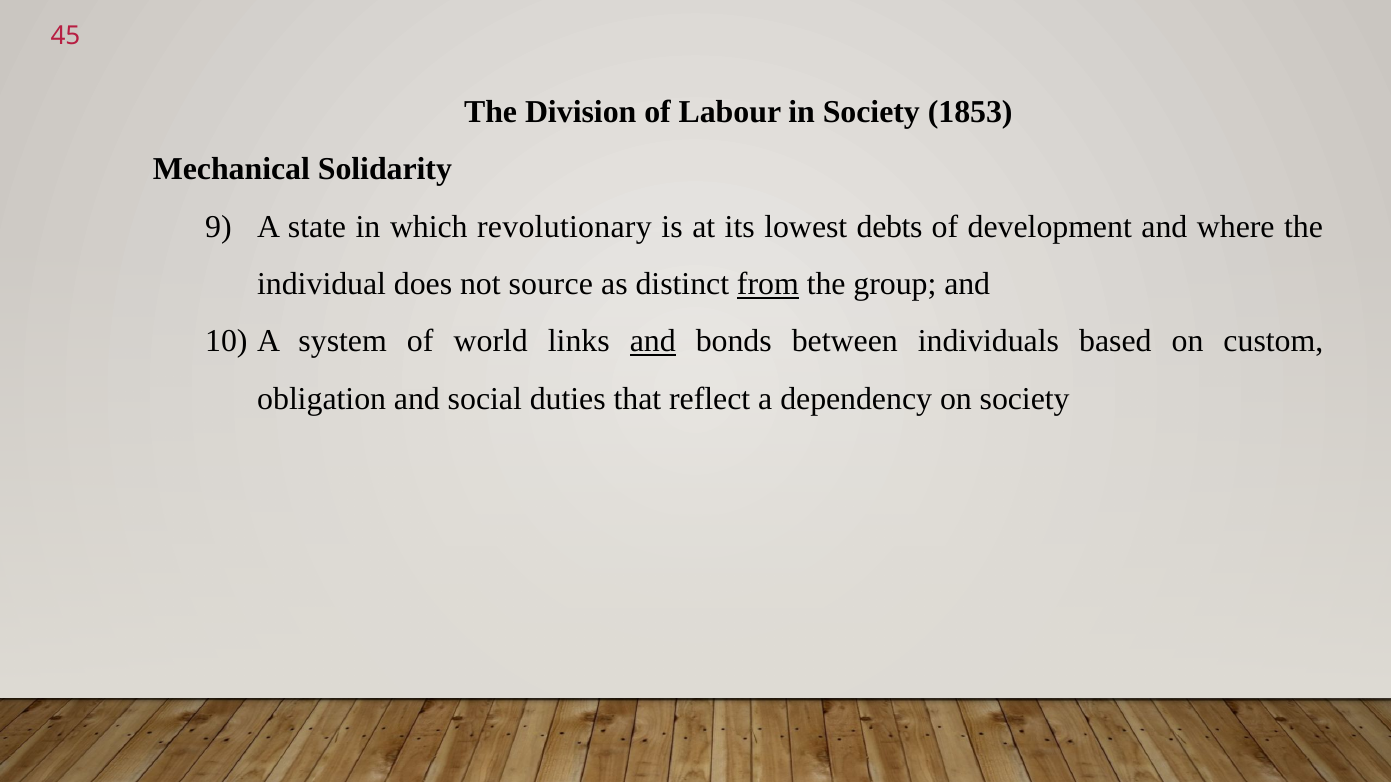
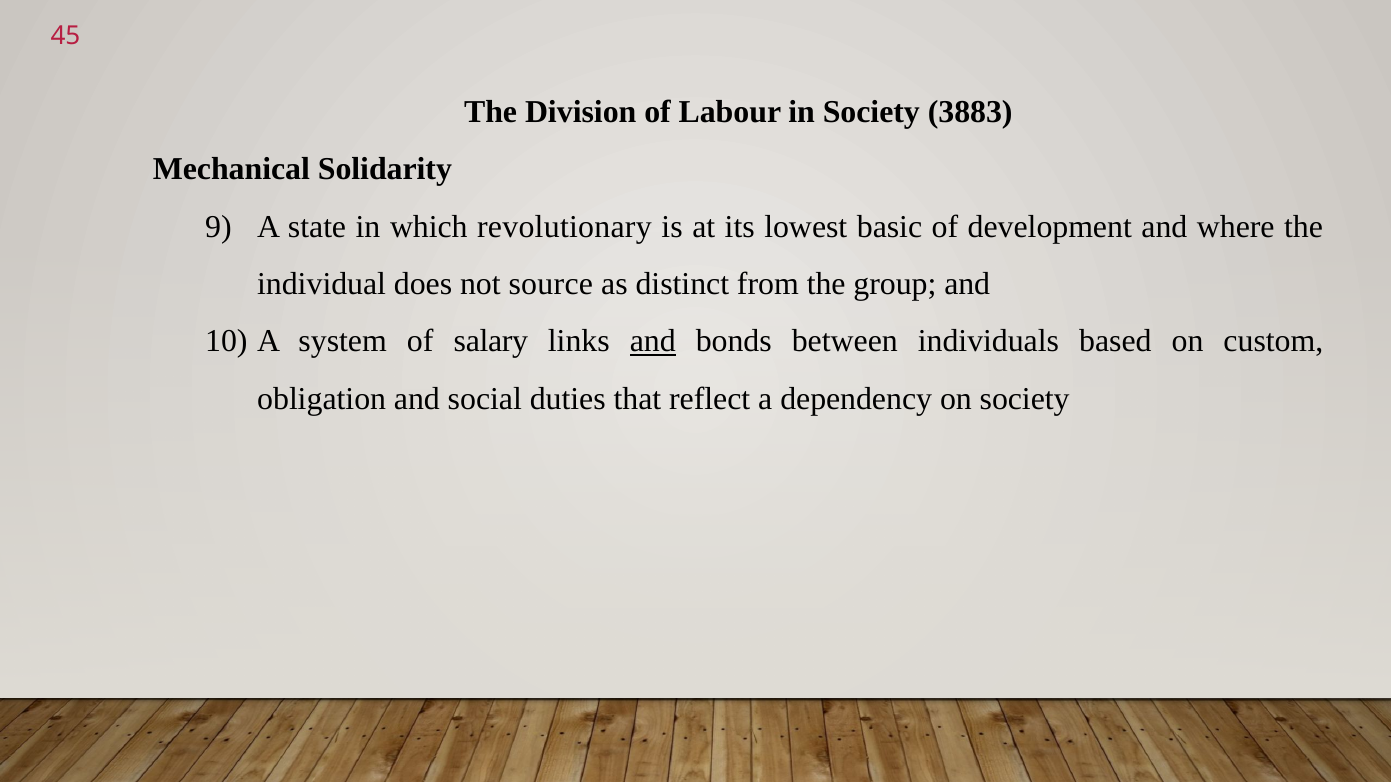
1853: 1853 -> 3883
debts: debts -> basic
from underline: present -> none
world: world -> salary
